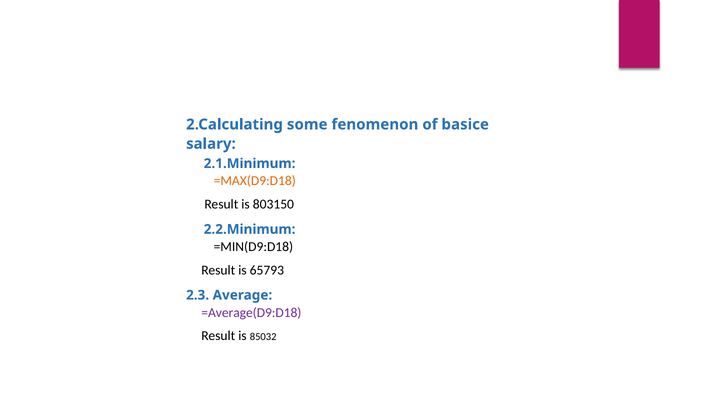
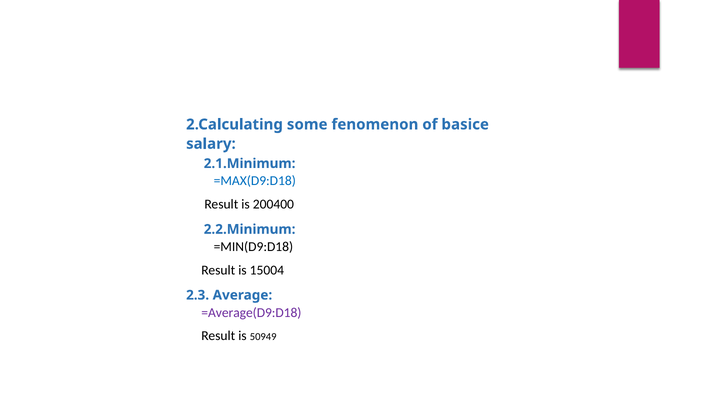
=MAX(D9:D18 colour: orange -> blue
803150: 803150 -> 200400
65793: 65793 -> 15004
85032: 85032 -> 50949
